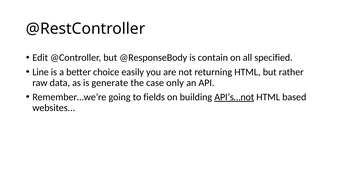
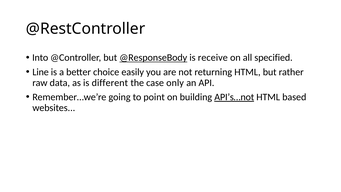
Edit: Edit -> Into
@ResponseBody underline: none -> present
contain: contain -> receive
generate: generate -> different
fields: fields -> point
